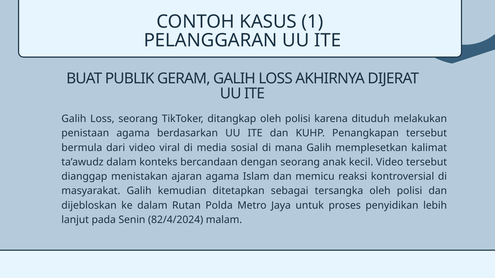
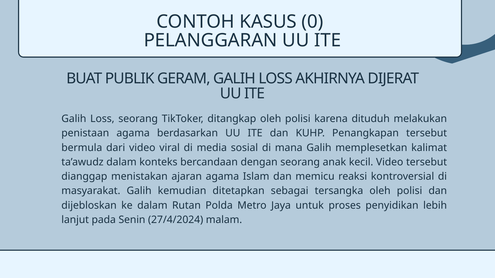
1: 1 -> 0
82/4/2024: 82/4/2024 -> 27/4/2024
